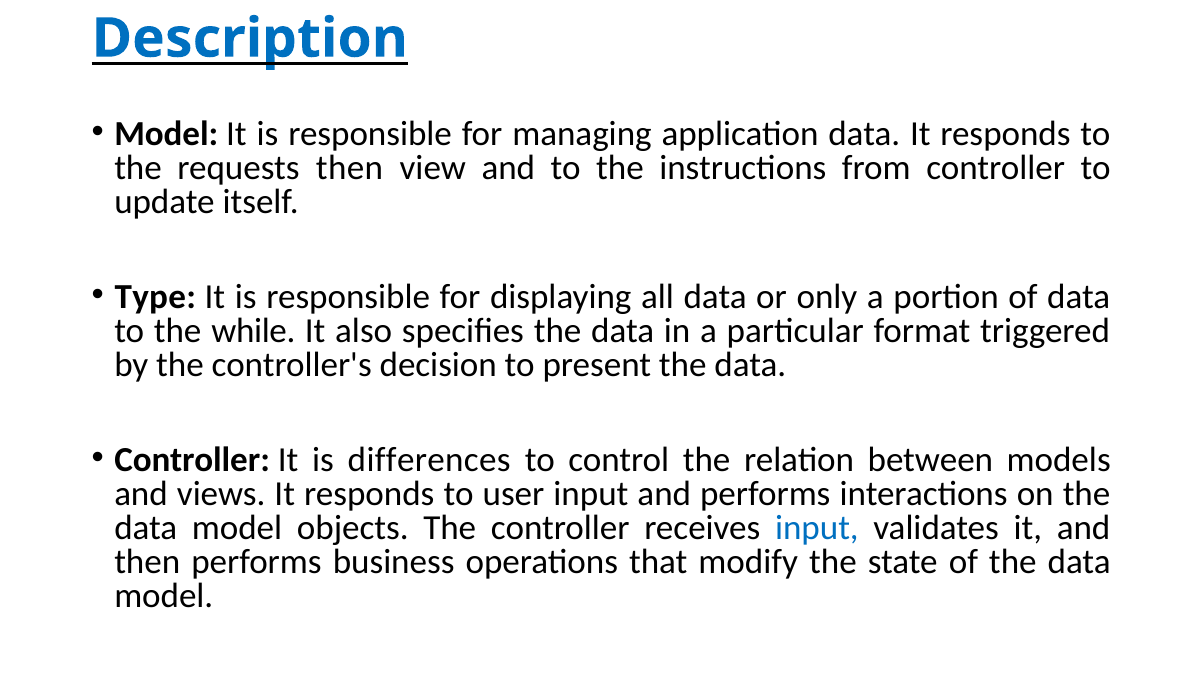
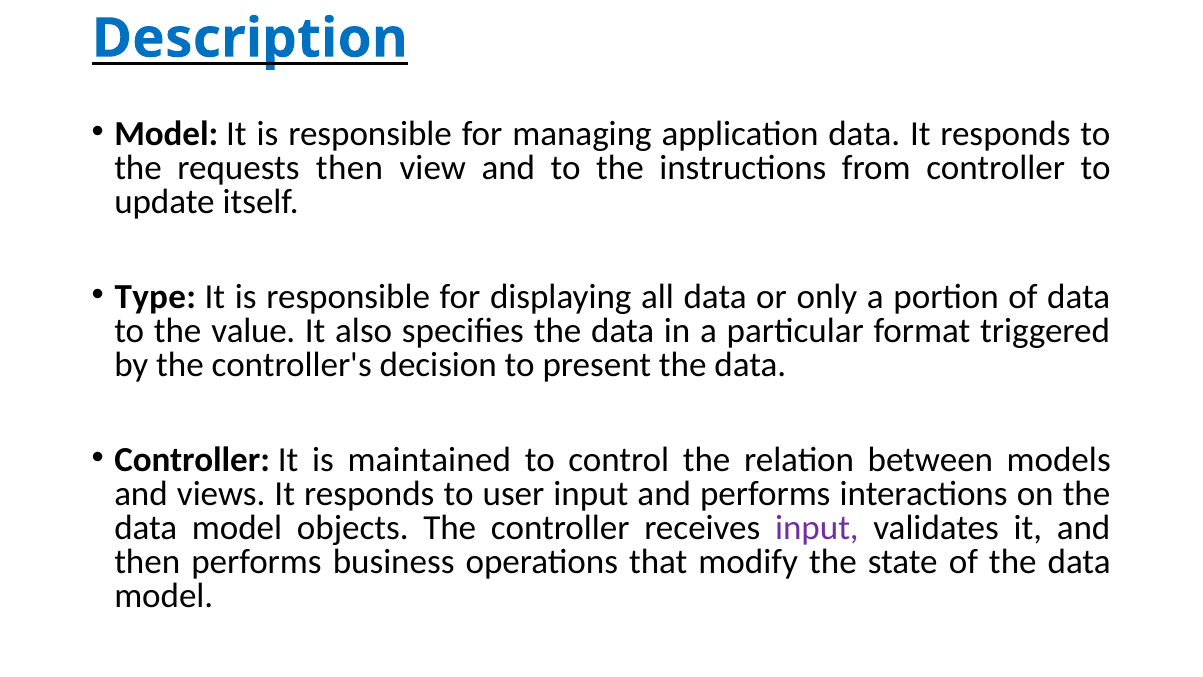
while: while -> value
differences: differences -> maintained
input at (817, 527) colour: blue -> purple
